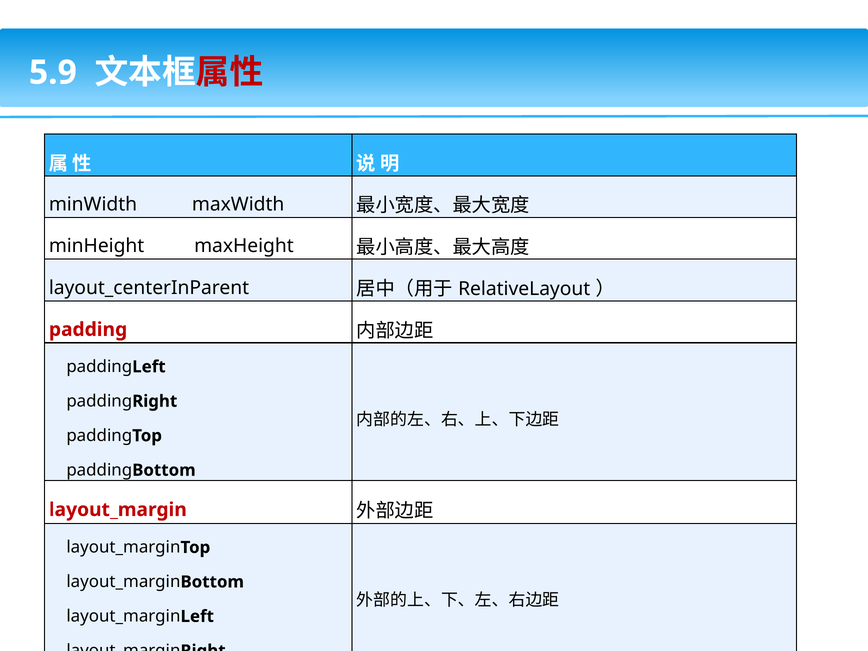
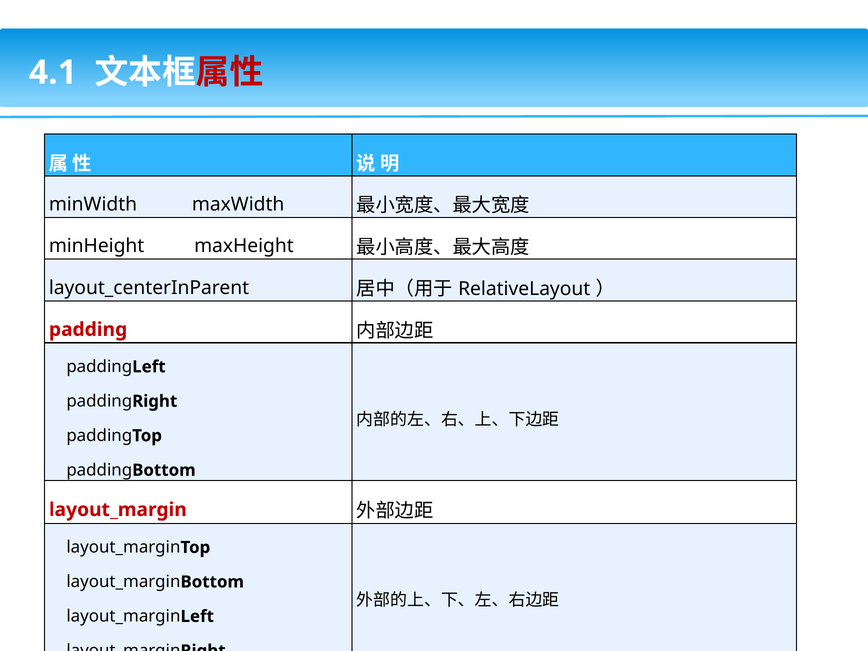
5.9: 5.9 -> 4.1
